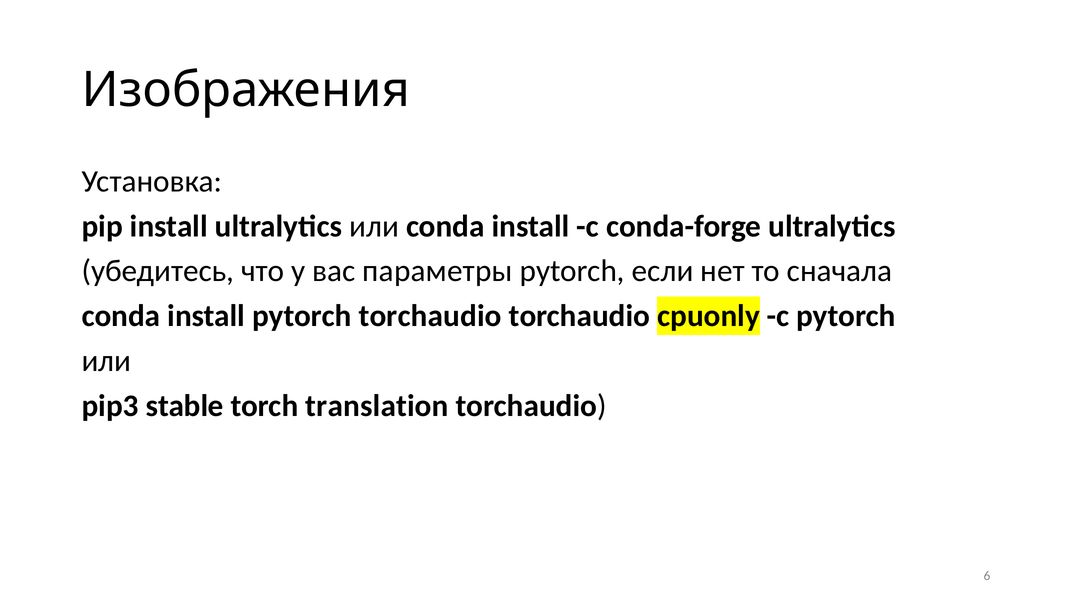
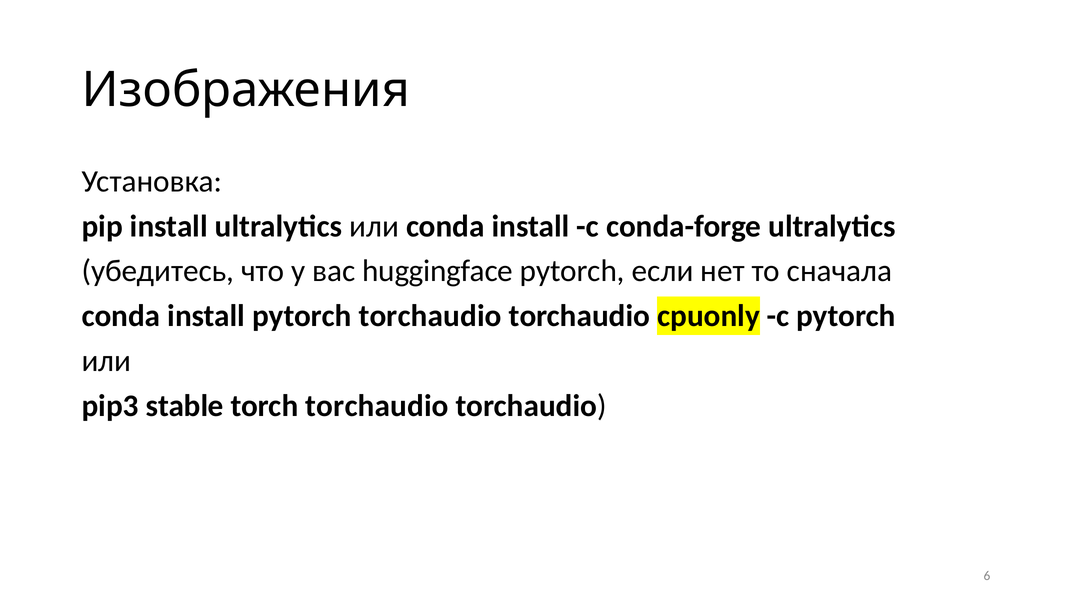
параметры: параметры -> huggingface
torch translation: translation -> torchaudio
